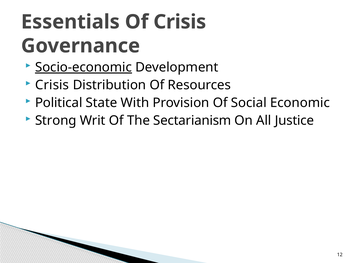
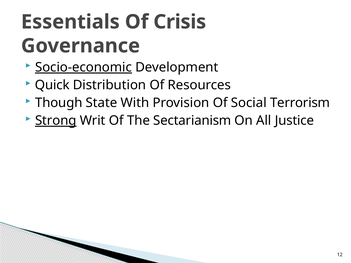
Crisis at (52, 85): Crisis -> Quick
Political: Political -> Though
Economic: Economic -> Terrorism
Strong underline: none -> present
